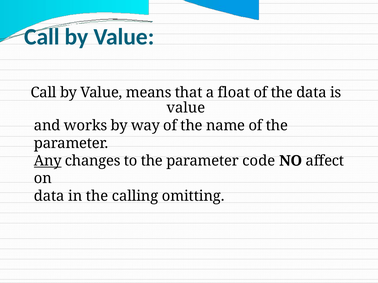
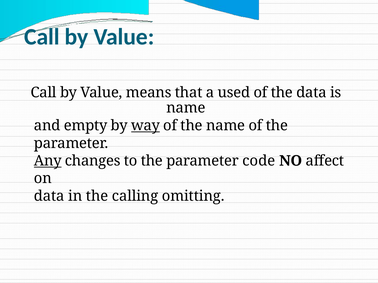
float: float -> used
value at (186, 108): value -> name
works: works -> empty
way underline: none -> present
